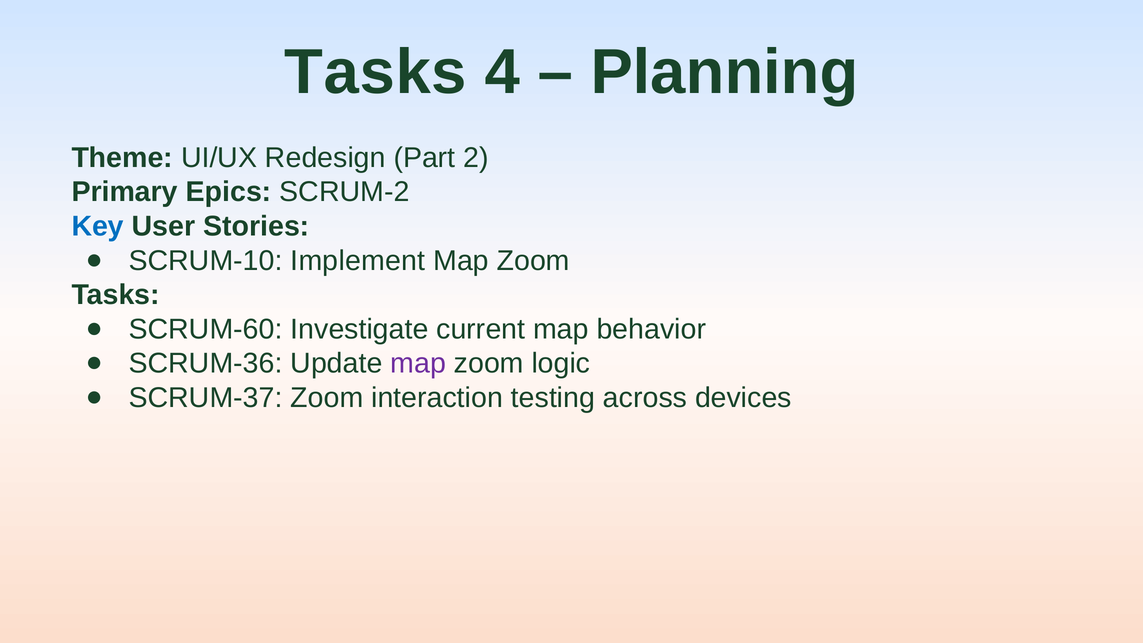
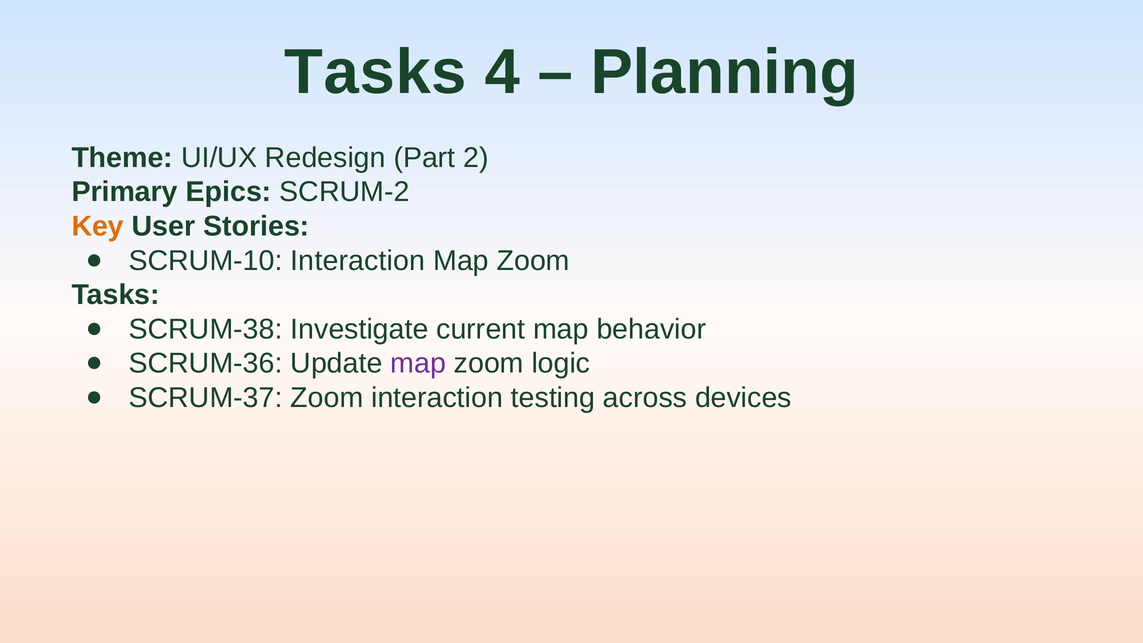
Key colour: blue -> orange
SCRUM-10 Implement: Implement -> Interaction
SCRUM-60: SCRUM-60 -> SCRUM-38
